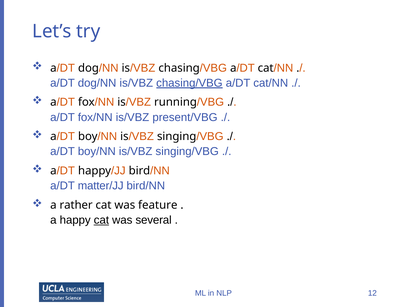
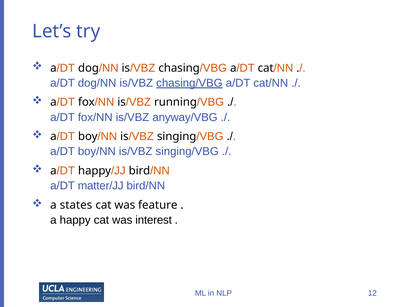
present/VBG: present/VBG -> anyway/VBG
rather: rather -> states
cat at (101, 220) underline: present -> none
several: several -> interest
